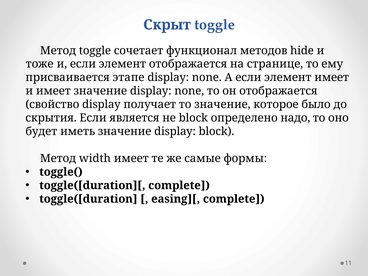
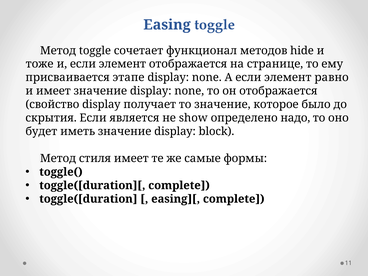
Скрыт: Скрыт -> Easing
элемент имеет: имеет -> равно
не block: block -> show
width: width -> стиля
